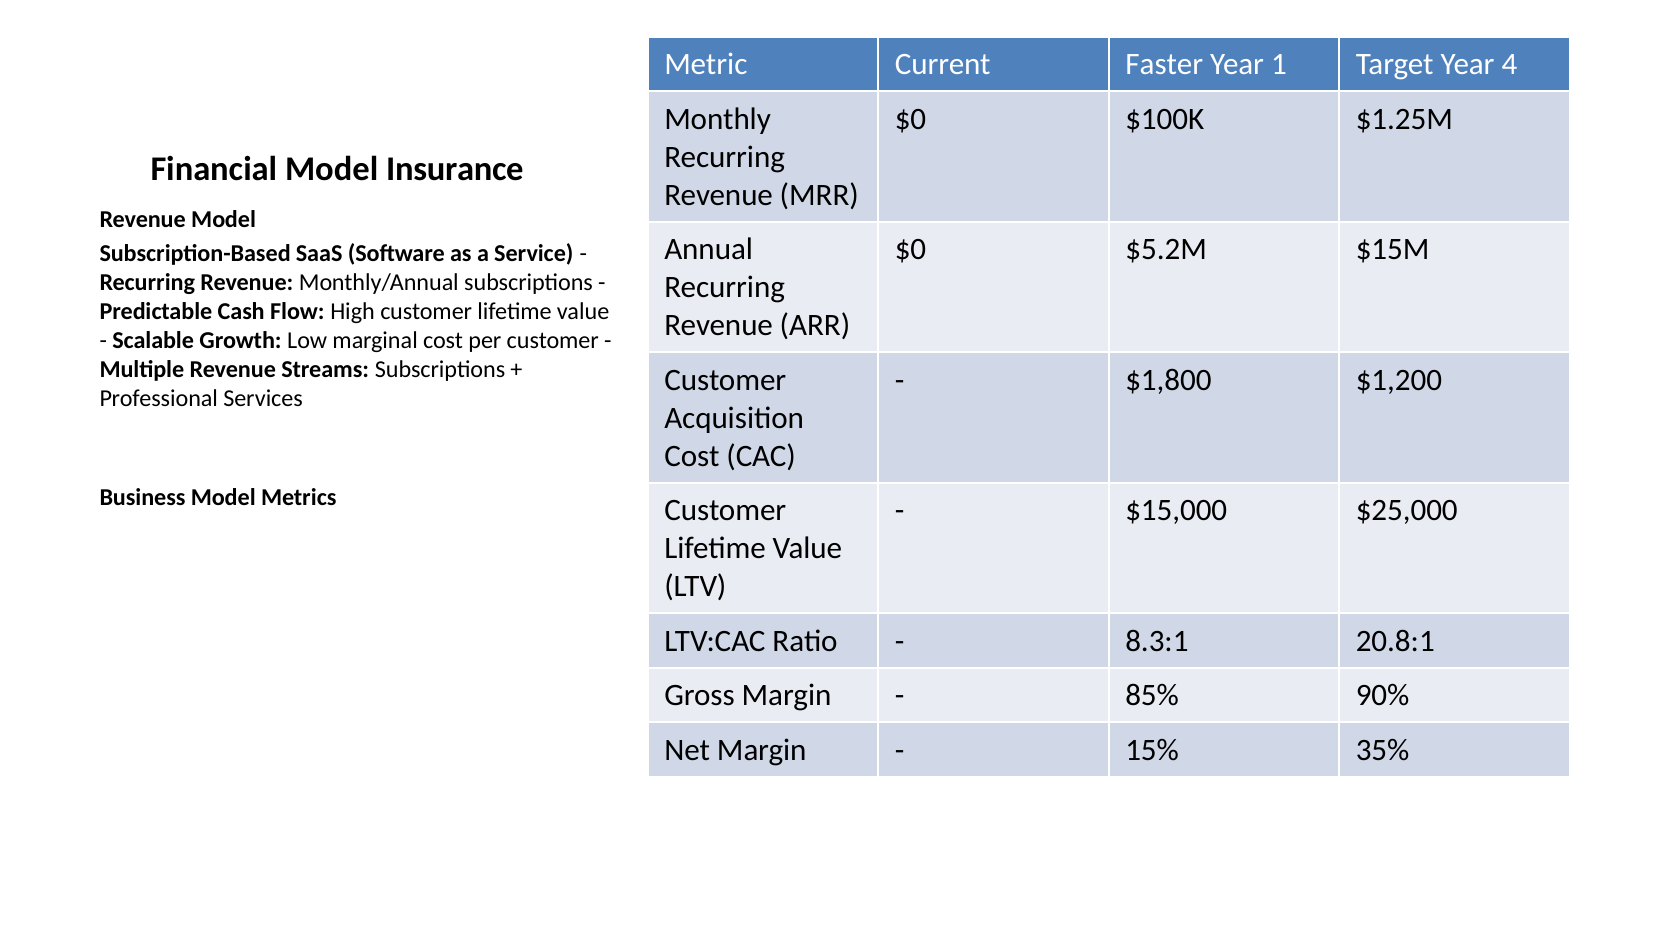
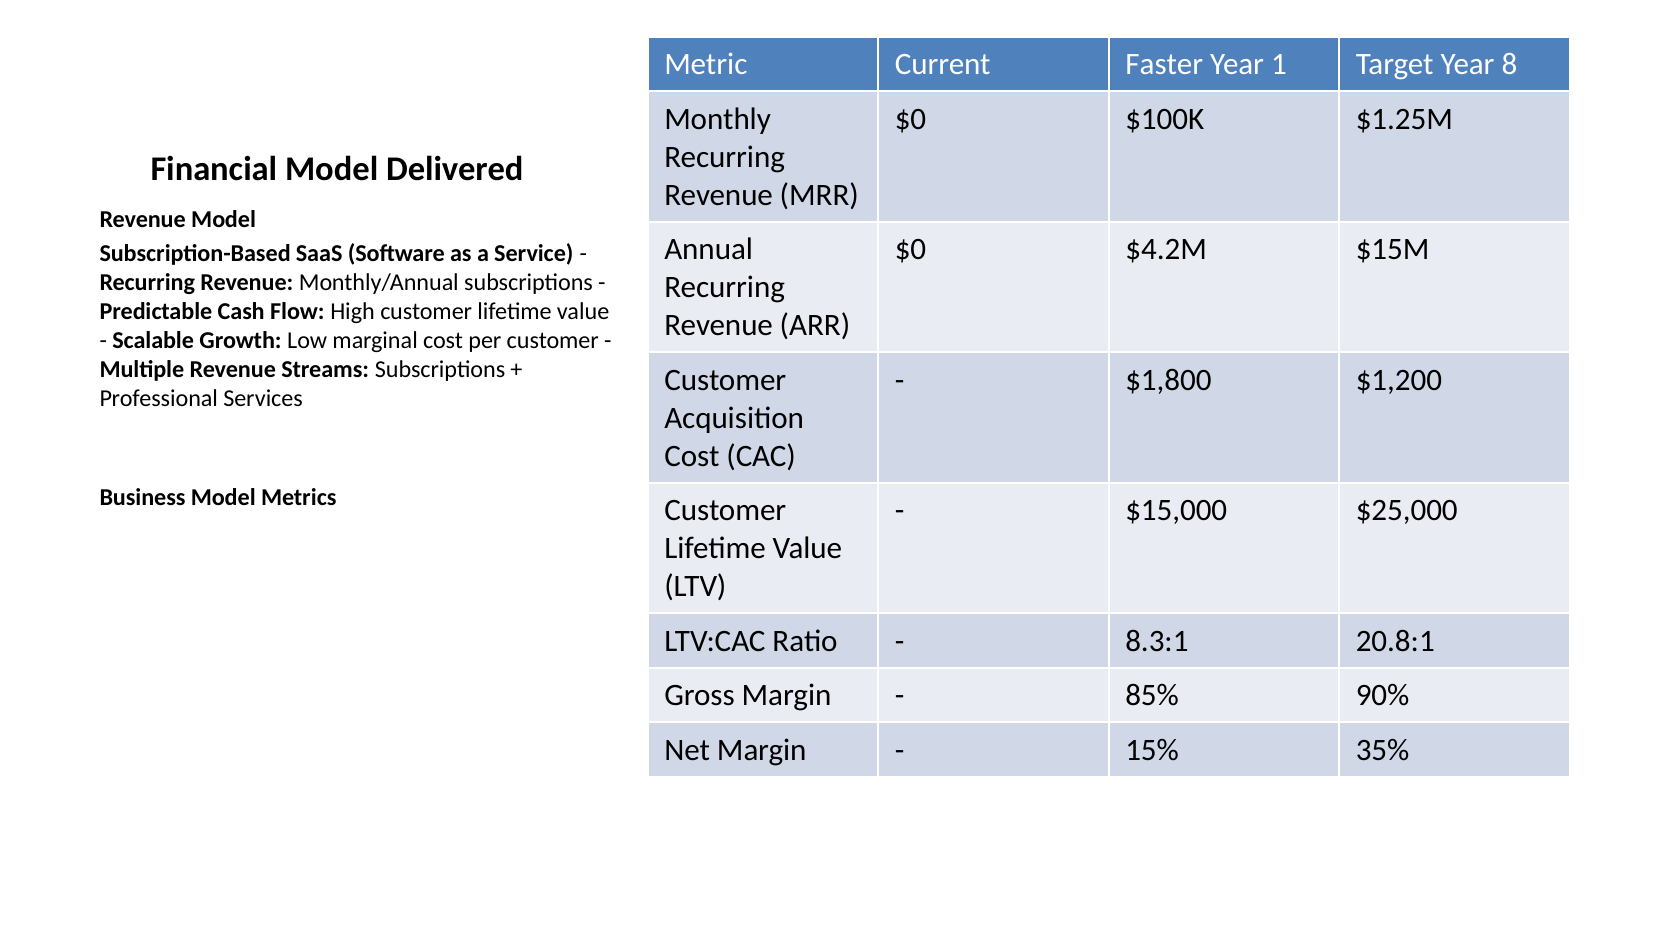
4: 4 -> 8
Insurance: Insurance -> Delivered
$5.2M: $5.2M -> $4.2M
